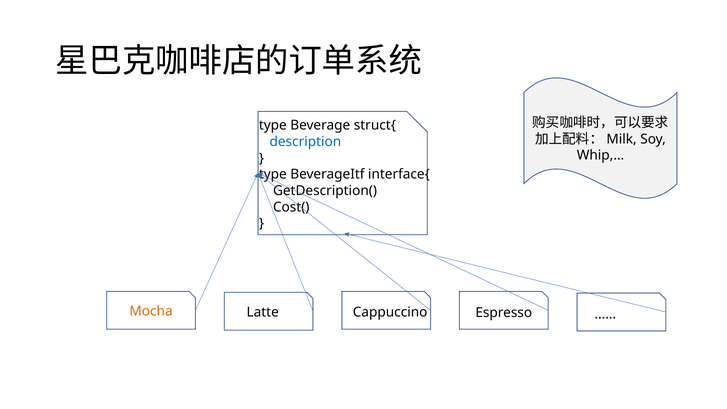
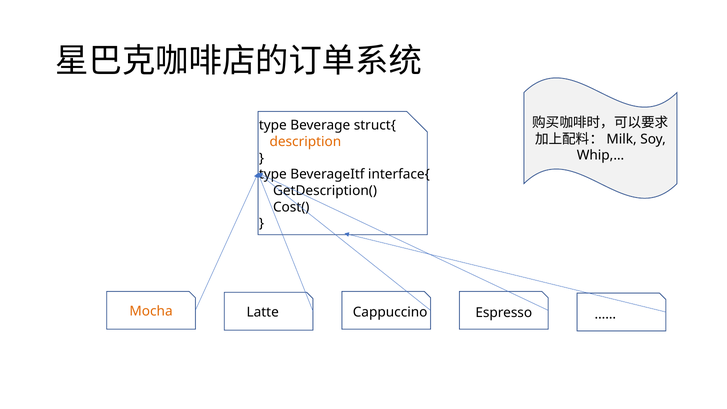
description colour: blue -> orange
